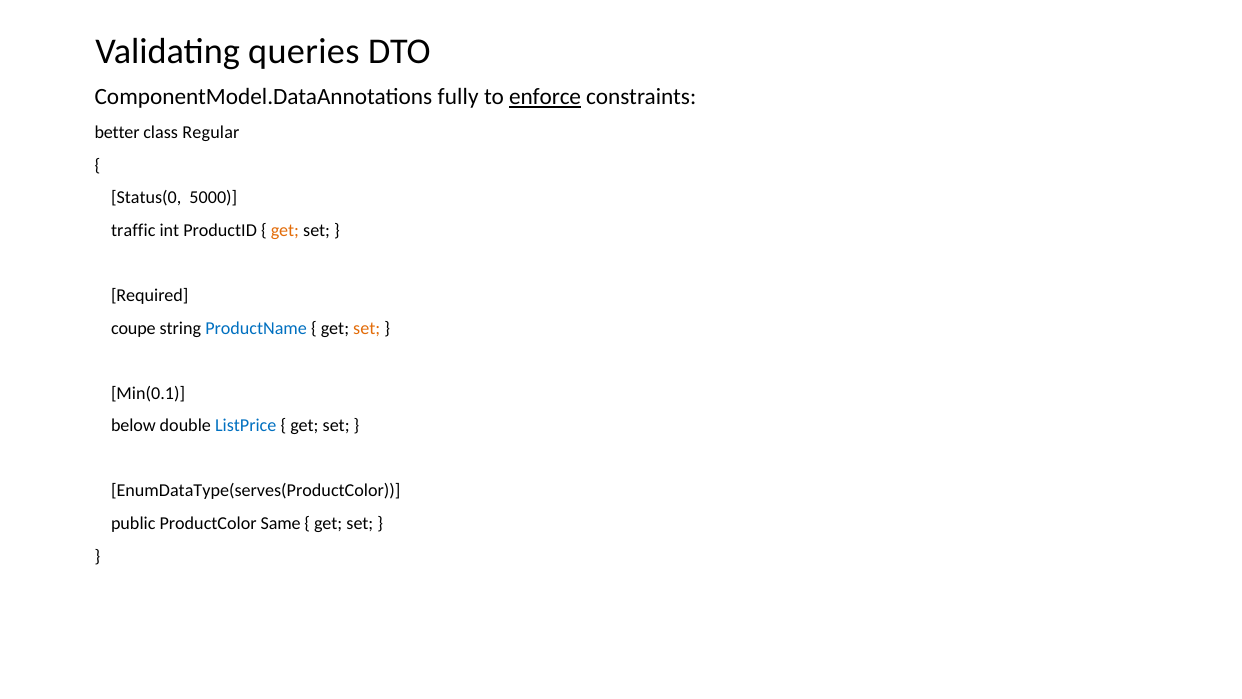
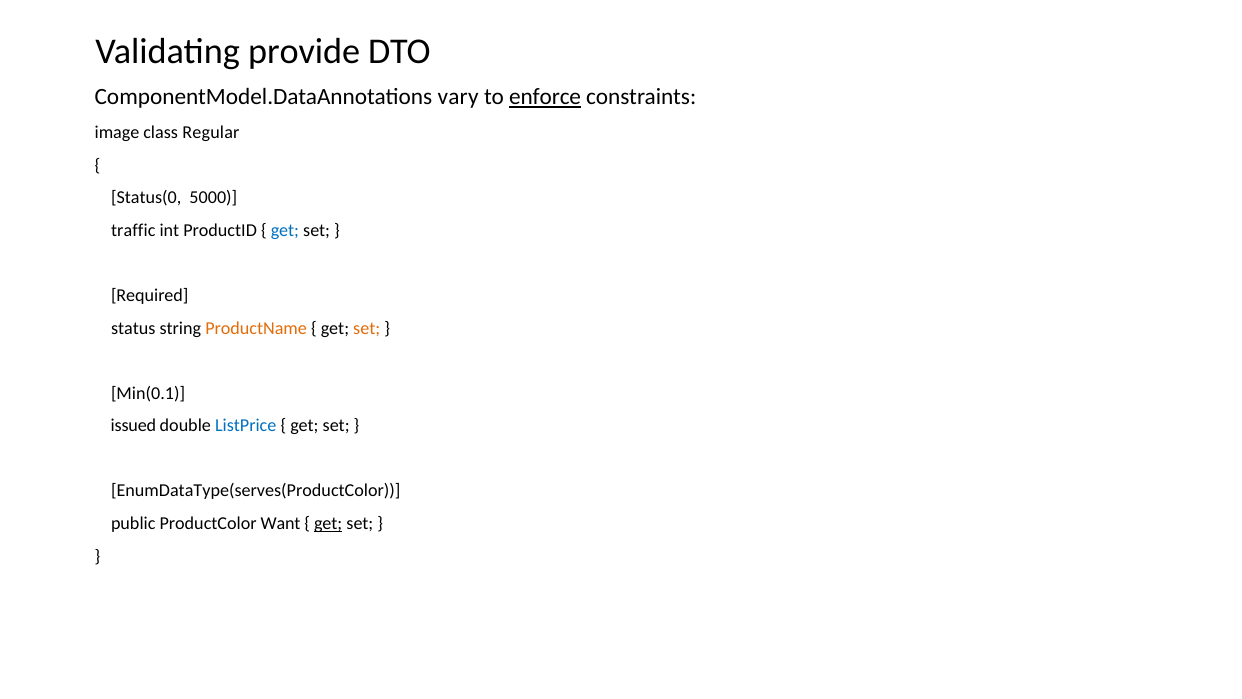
queries: queries -> provide
fully: fully -> vary
better: better -> image
get at (285, 230) colour: orange -> blue
coupe: coupe -> status
ProductName colour: blue -> orange
below: below -> issued
Same: Same -> Want
get at (328, 523) underline: none -> present
